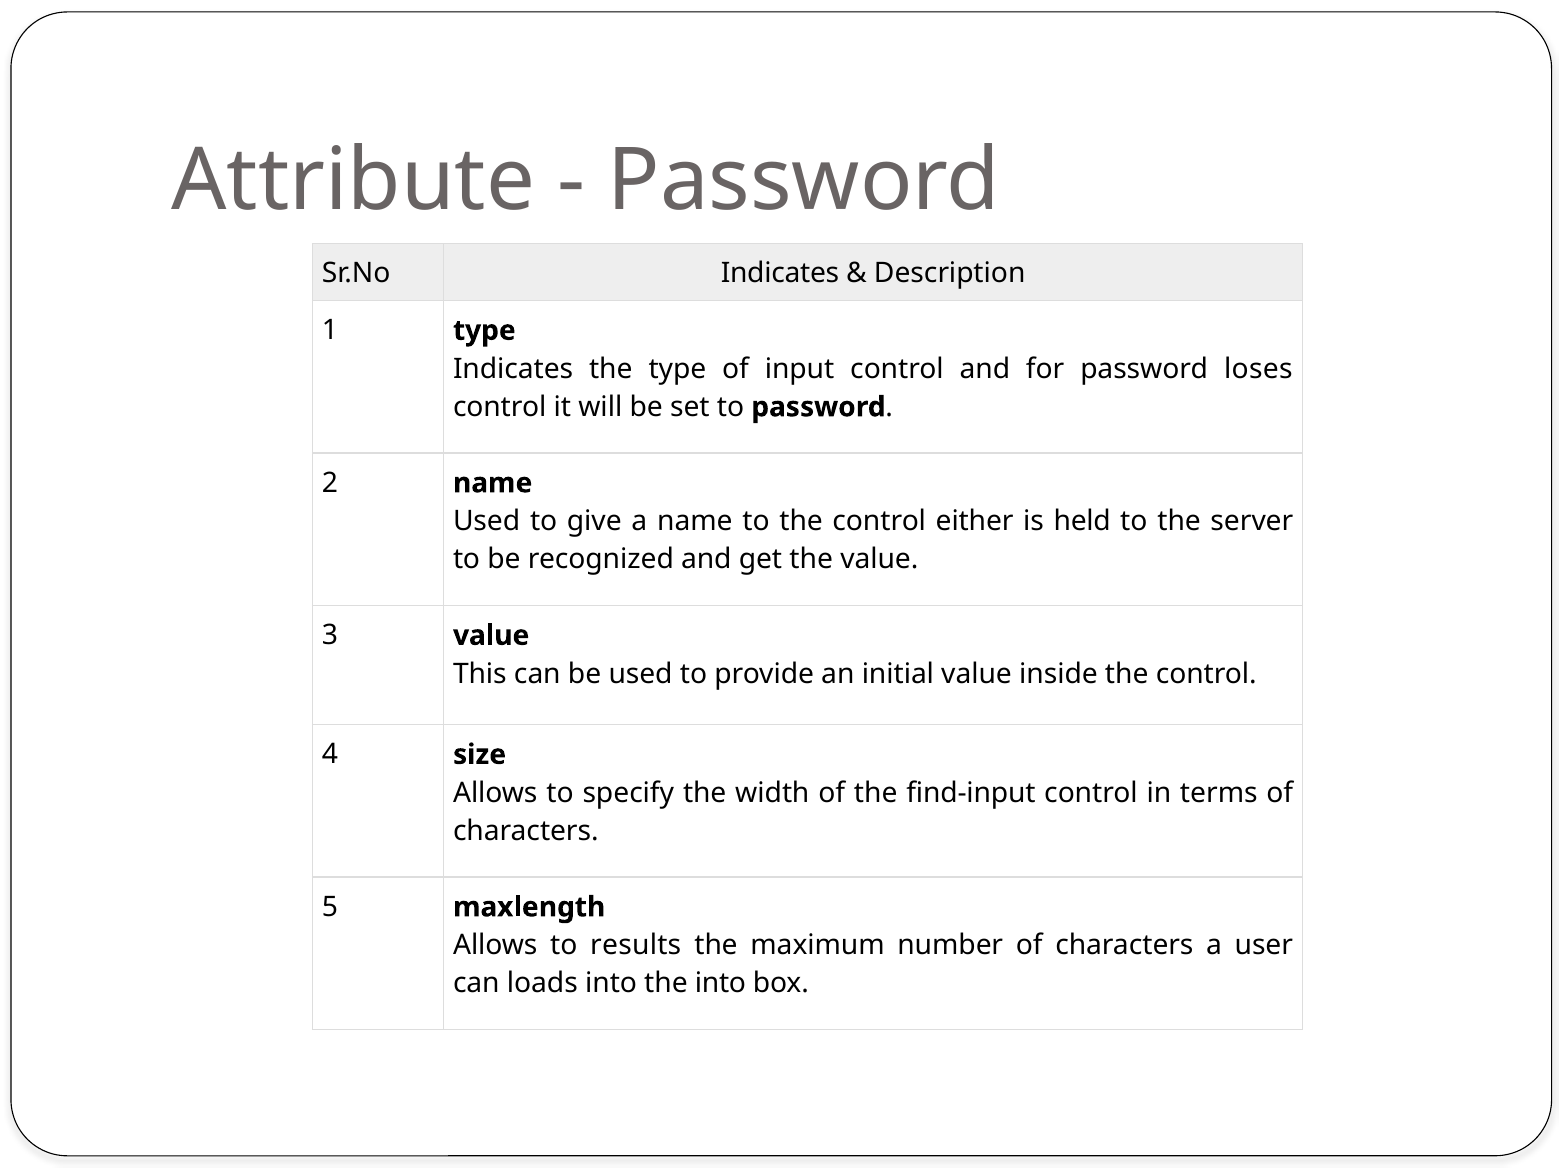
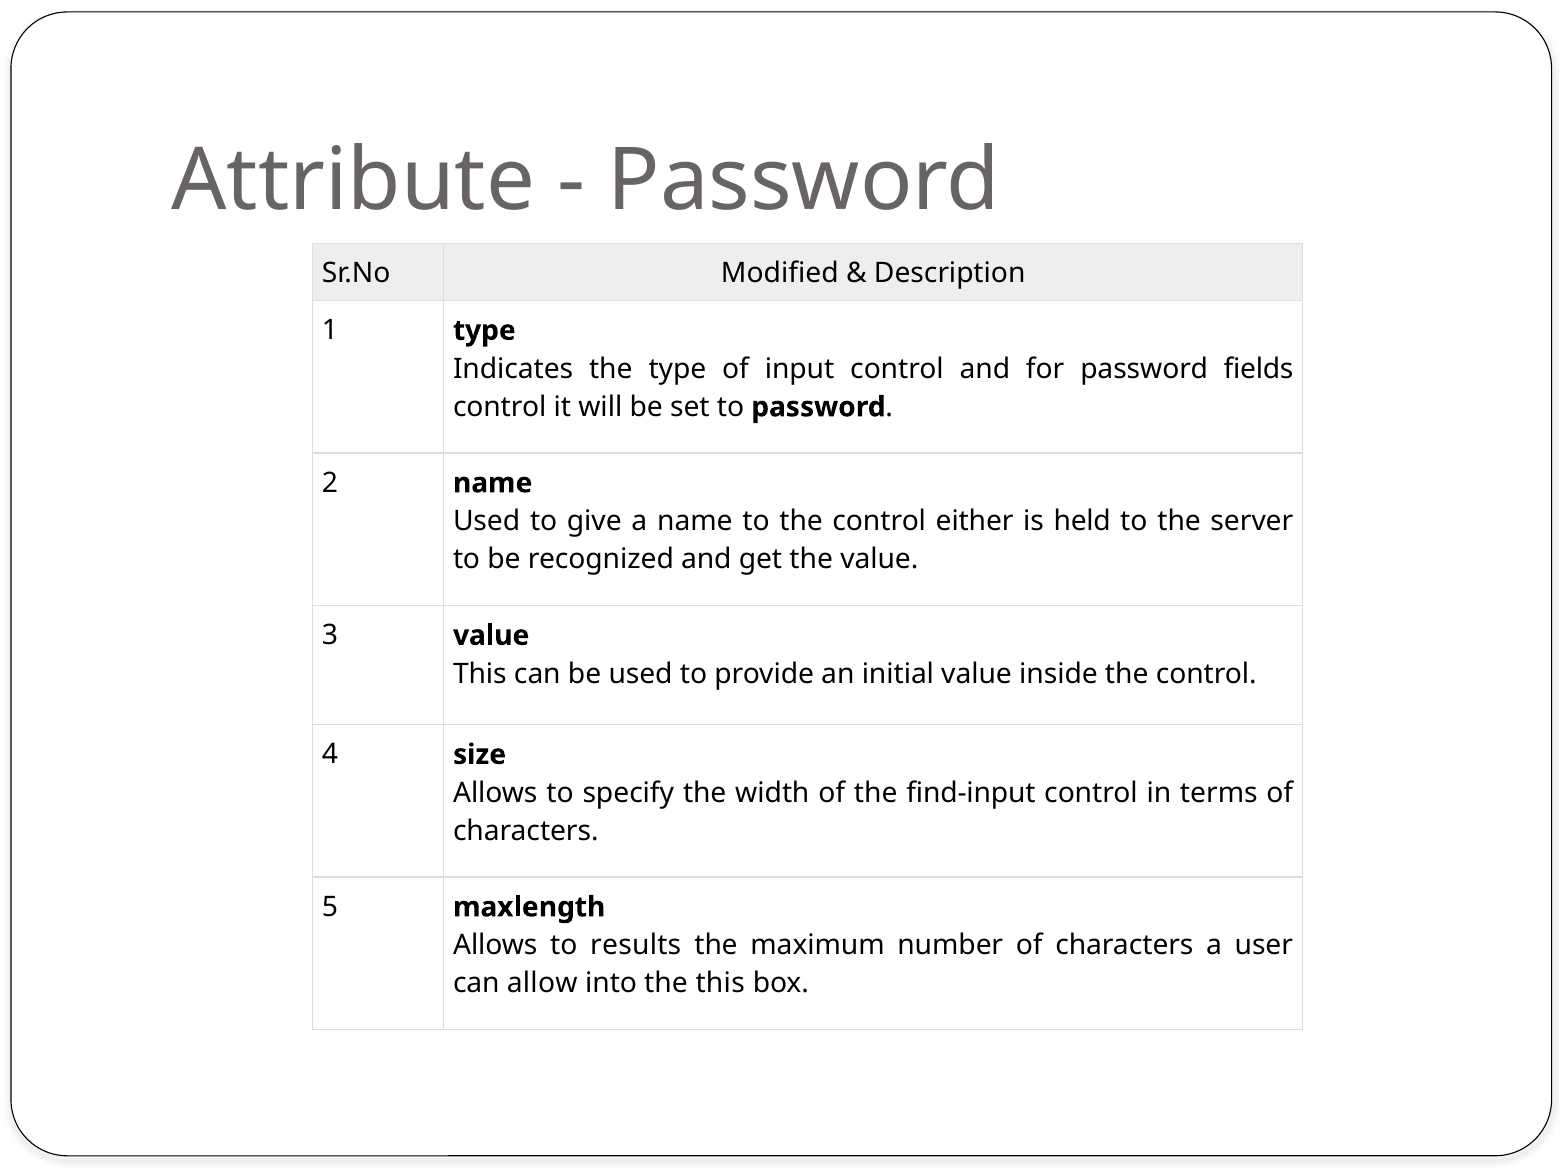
Sr.No Indicates: Indicates -> Modified
loses: loses -> fields
loads: loads -> allow
the into: into -> this
